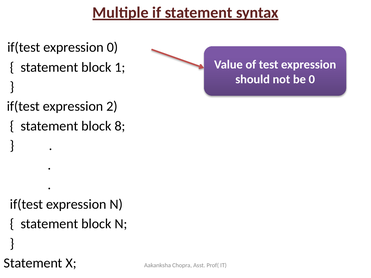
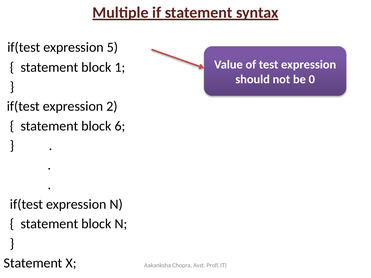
expression 0: 0 -> 5
8: 8 -> 6
